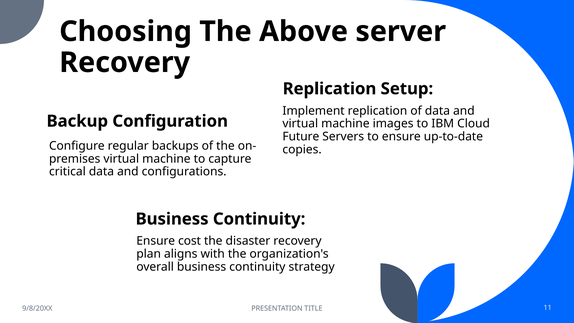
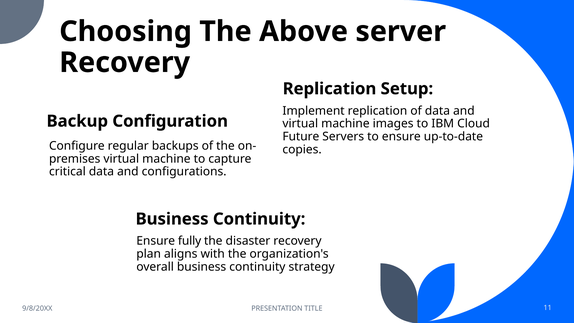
cost: cost -> fully
